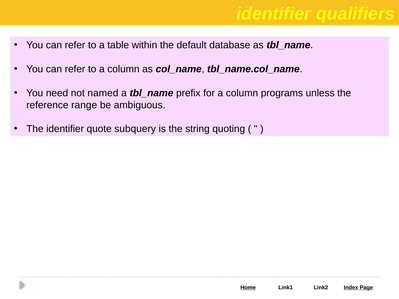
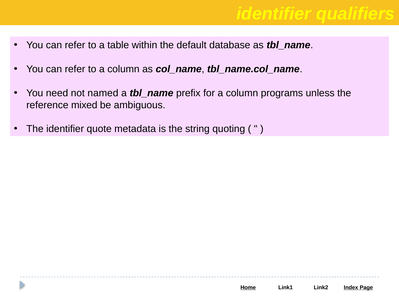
range: range -> mixed
subquery: subquery -> metadata
